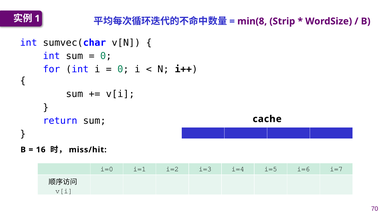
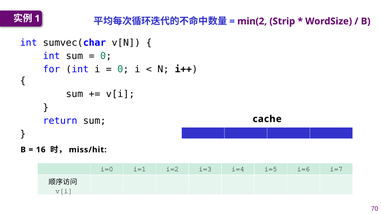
min(8: min(8 -> min(2
